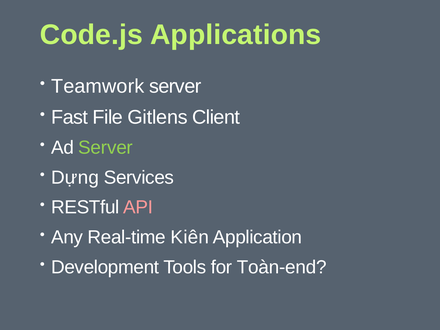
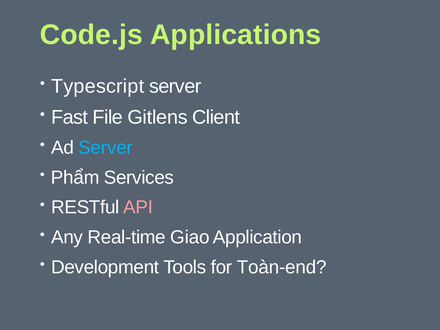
Teamwork: Teamwork -> Typescript
Server at (106, 148) colour: light green -> light blue
Dựng: Dựng -> Phẩm
Kiên: Kiên -> Giao
